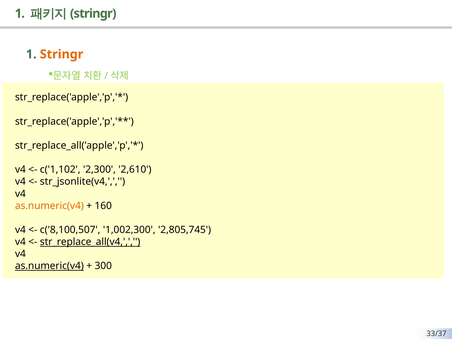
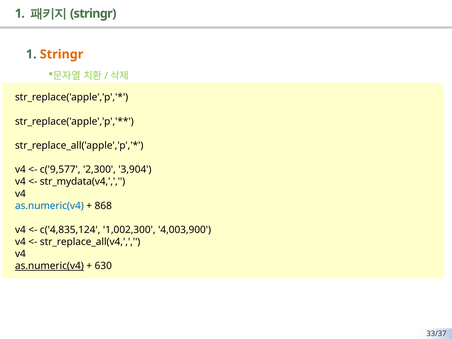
c('1,102: c('1,102 -> c('9,577
2,610: 2,610 -> 3,904
str_jsonlite(v4: str_jsonlite(v4 -> str_mydata(v4
as.numeric(v4 at (49, 206) colour: orange -> blue
160: 160 -> 868
c('8,100,507: c('8,100,507 -> c('4,835,124
2,805,745: 2,805,745 -> 4,003,900
str_replace_all(v4 underline: present -> none
300: 300 -> 630
